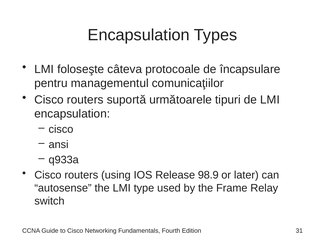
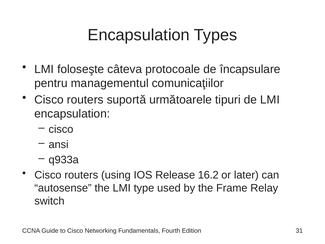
98.9: 98.9 -> 16.2
